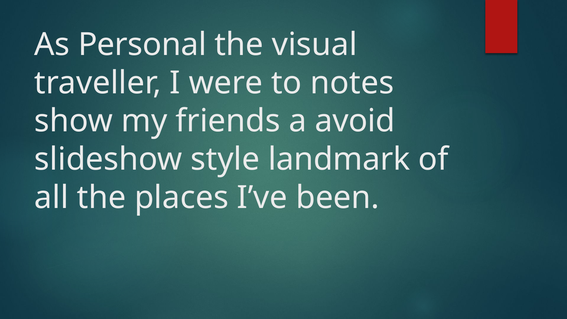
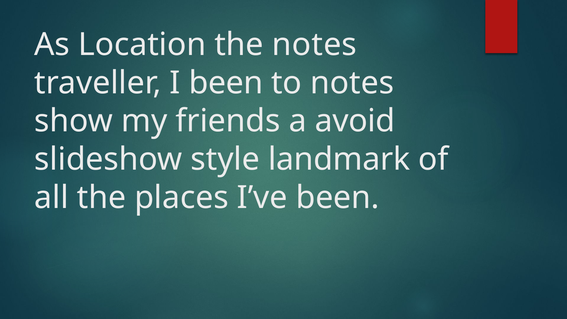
Personal: Personal -> Location
the visual: visual -> notes
I were: were -> been
